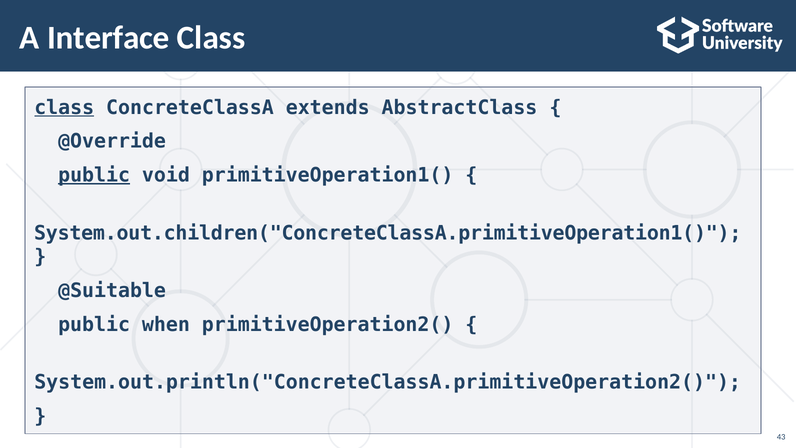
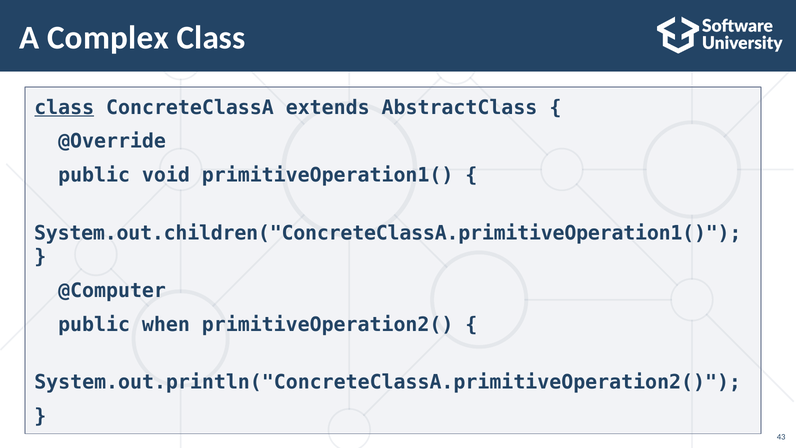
Interface: Interface -> Complex
public at (94, 175) underline: present -> none
@Suitable: @Suitable -> @Computer
